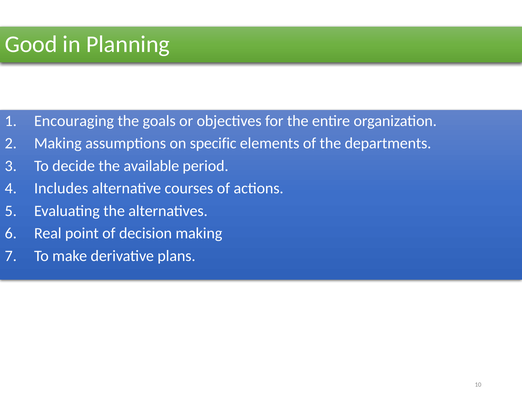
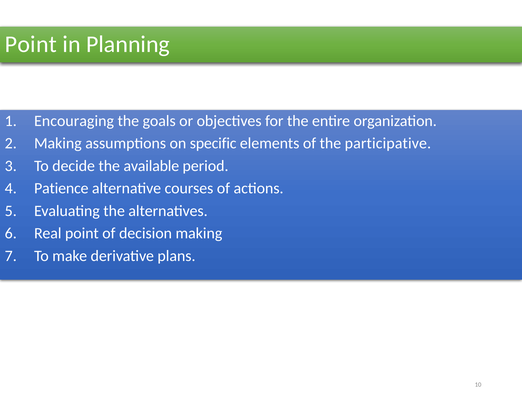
Good at (31, 44): Good -> Point
departments: departments -> participative
Includes: Includes -> Patience
